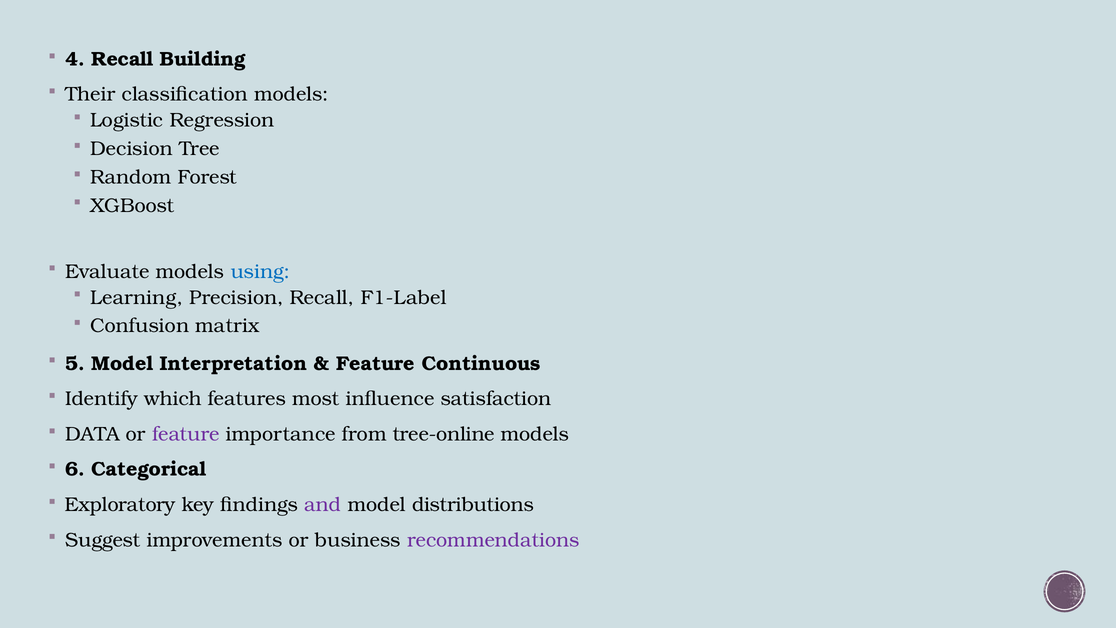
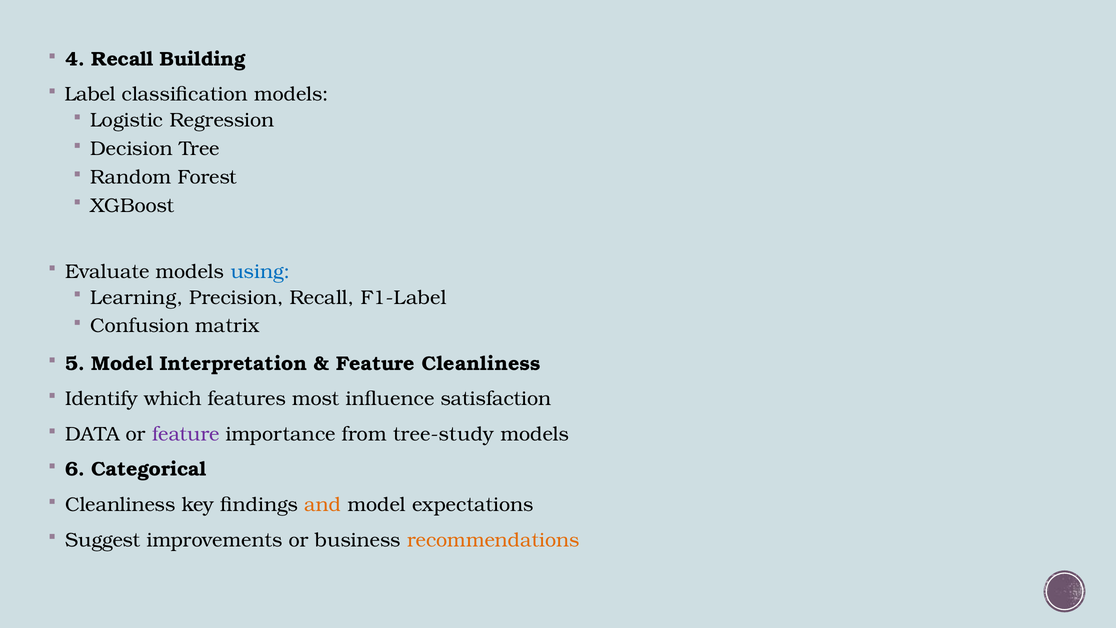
Their: Their -> Label
Feature Continuous: Continuous -> Cleanliness
tree-online: tree-online -> tree-study
Exploratory at (120, 505): Exploratory -> Cleanliness
and colour: purple -> orange
distributions: distributions -> expectations
recommendations colour: purple -> orange
